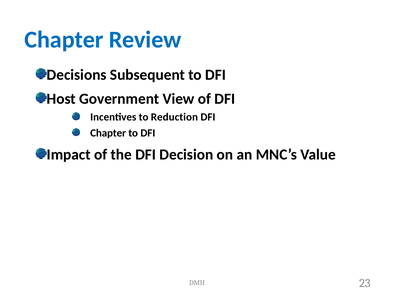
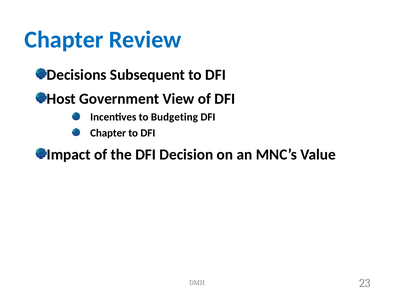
Reduction: Reduction -> Budgeting
